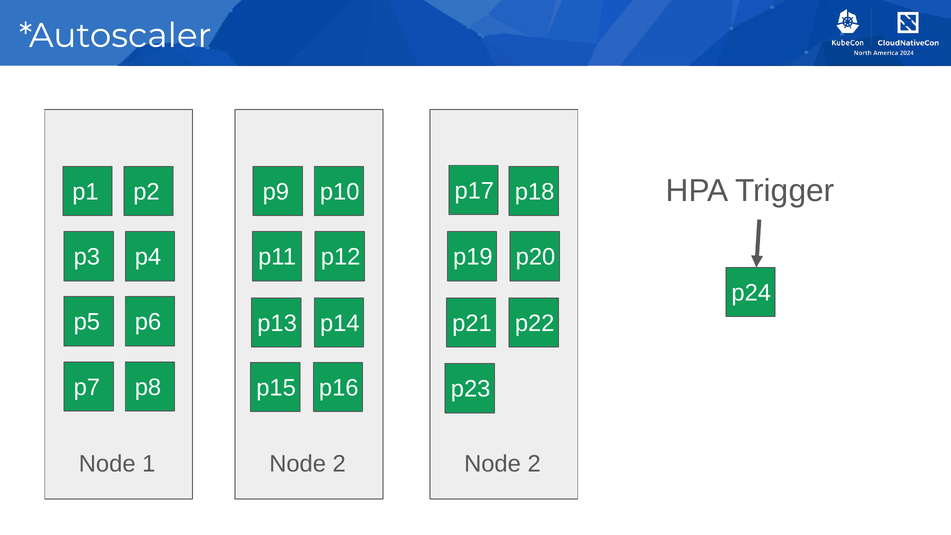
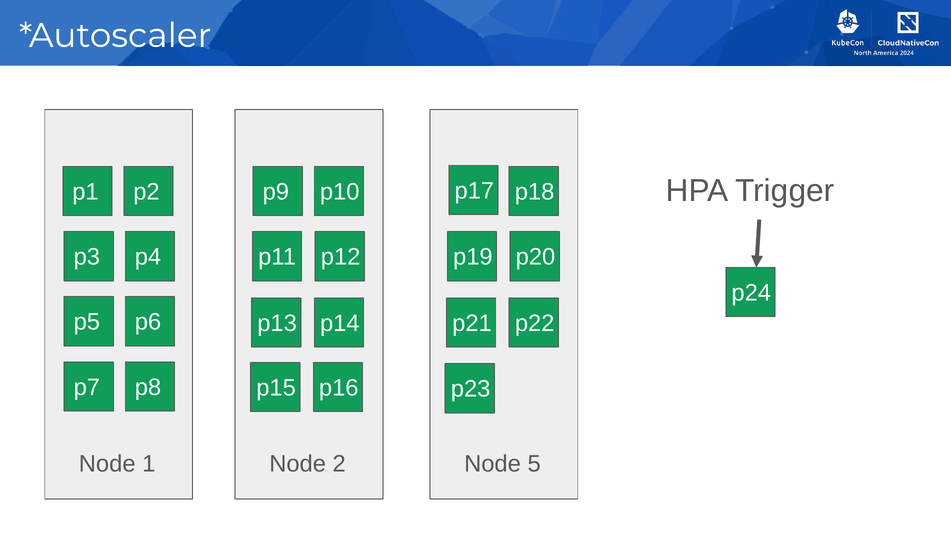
2 at (534, 464): 2 -> 5
